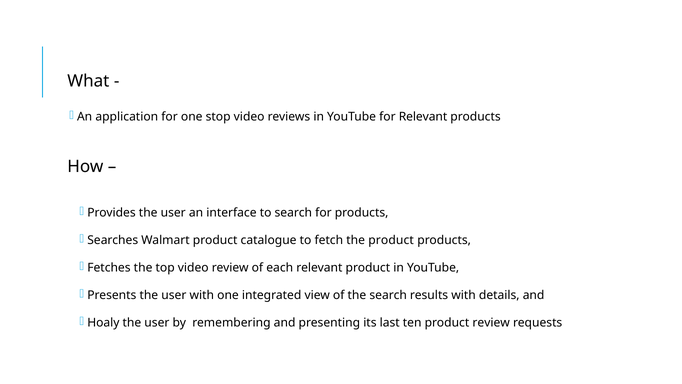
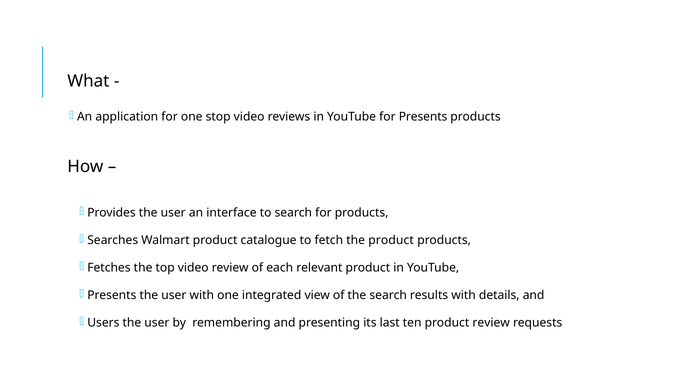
for Relevant: Relevant -> Presents
Hoaly: Hoaly -> Users
